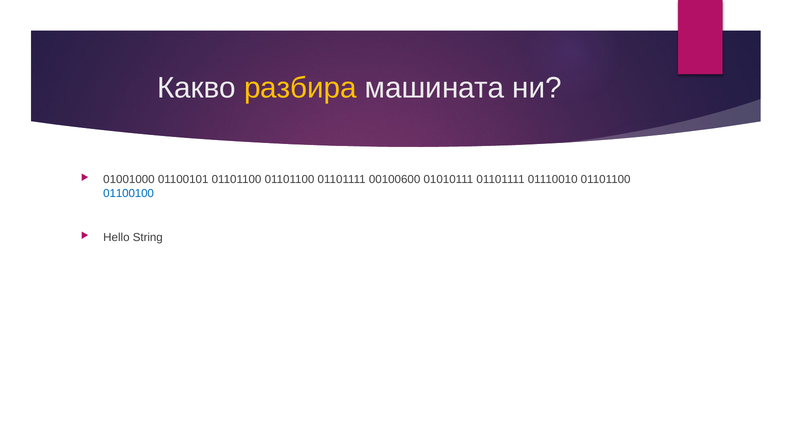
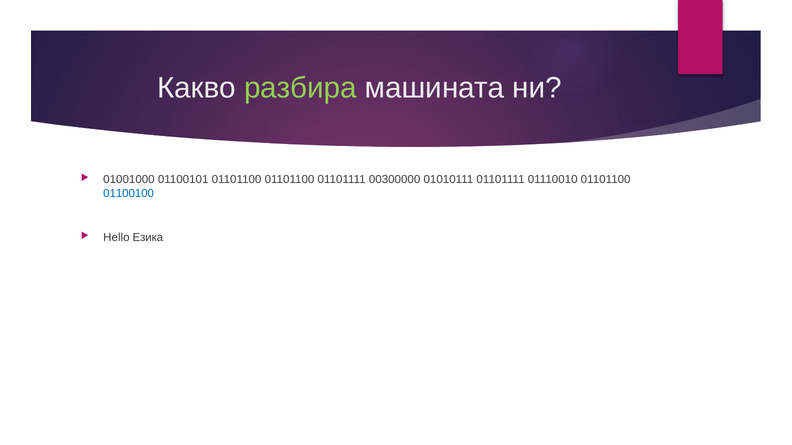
разбира colour: yellow -> light green
00100600: 00100600 -> 00300000
String: String -> Езика
